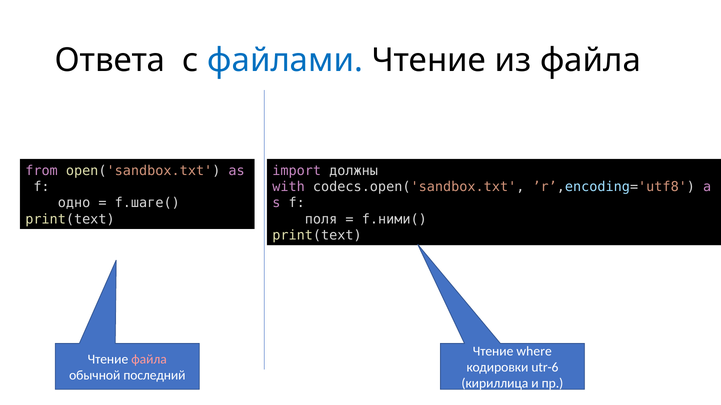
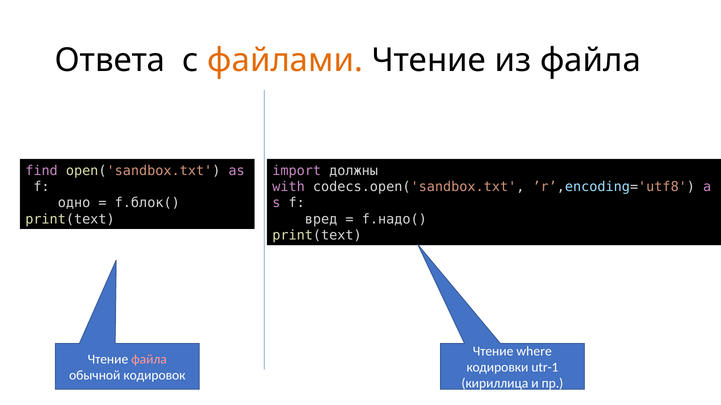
файлами colour: blue -> orange
from: from -> find
f.шаге(: f.шаге( -> f.блок(
поля: поля -> вред
f.ними(: f.ними( -> f.надо(
utr-6: utr-6 -> utr-1
последний: последний -> кодировок
